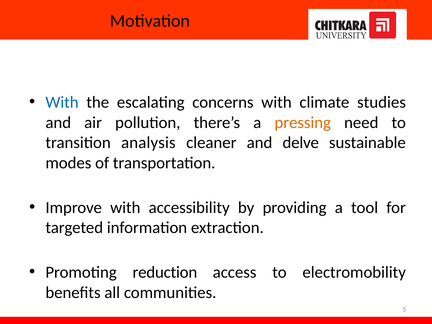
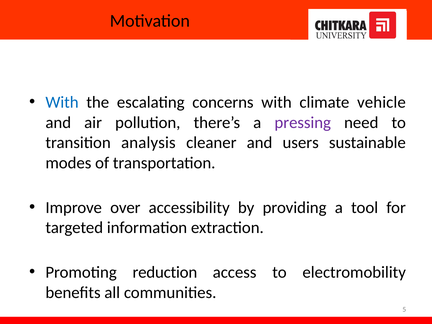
studies: studies -> vehicle
pressing colour: orange -> purple
delve: delve -> users
Improve with: with -> over
